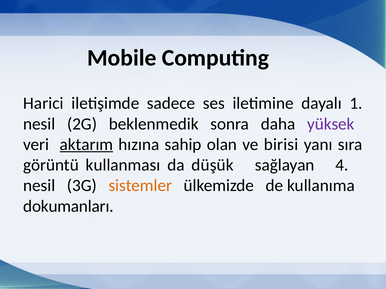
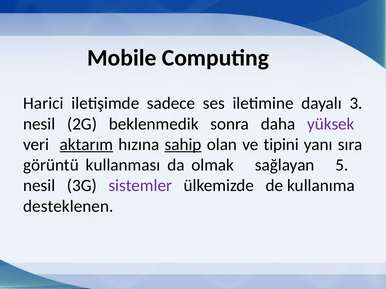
1: 1 -> 3
sahip underline: none -> present
birisi: birisi -> tipini
düşük: düşük -> olmak
4: 4 -> 5
sistemler colour: orange -> purple
dokumanları: dokumanları -> desteklenen
